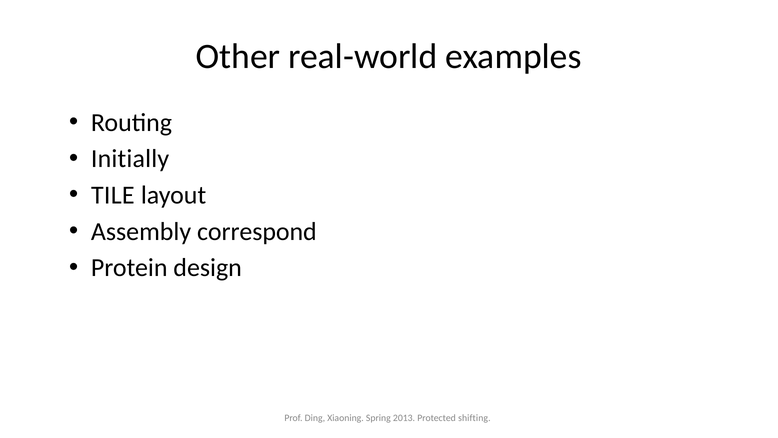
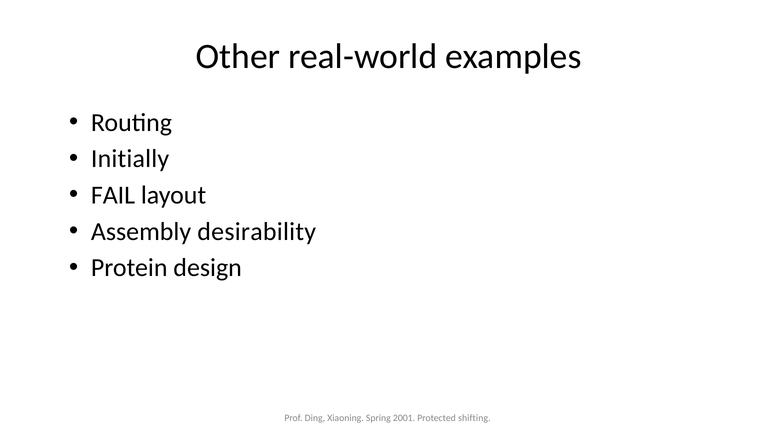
TILE: TILE -> FAIL
correspond: correspond -> desirability
2013: 2013 -> 2001
